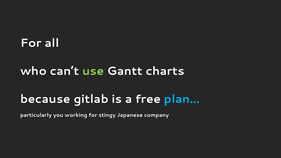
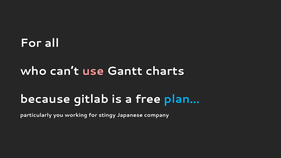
use colour: light green -> pink
